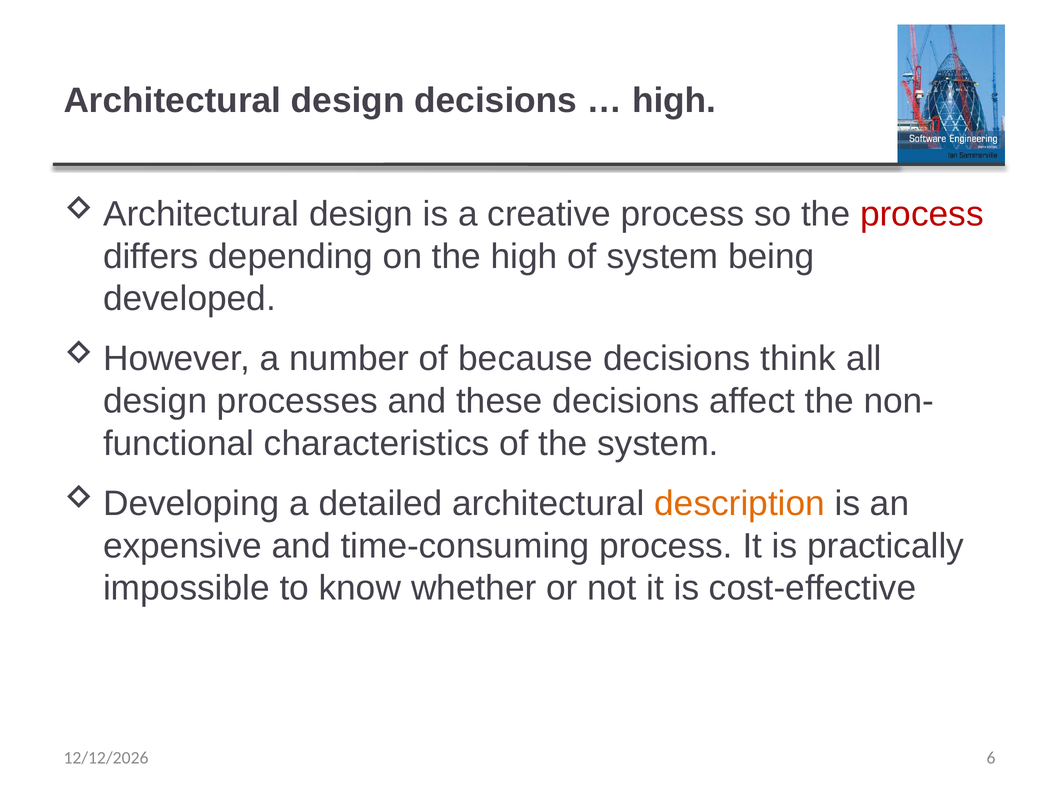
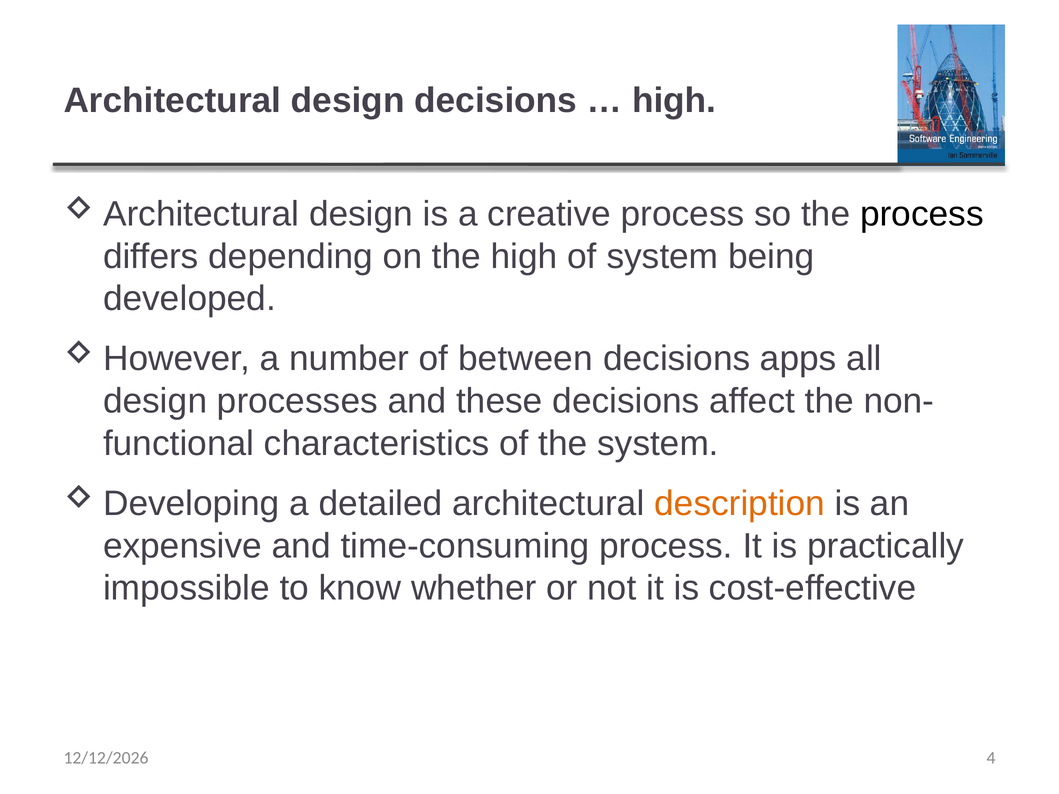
process at (922, 214) colour: red -> black
because: because -> between
think: think -> apps
6: 6 -> 4
